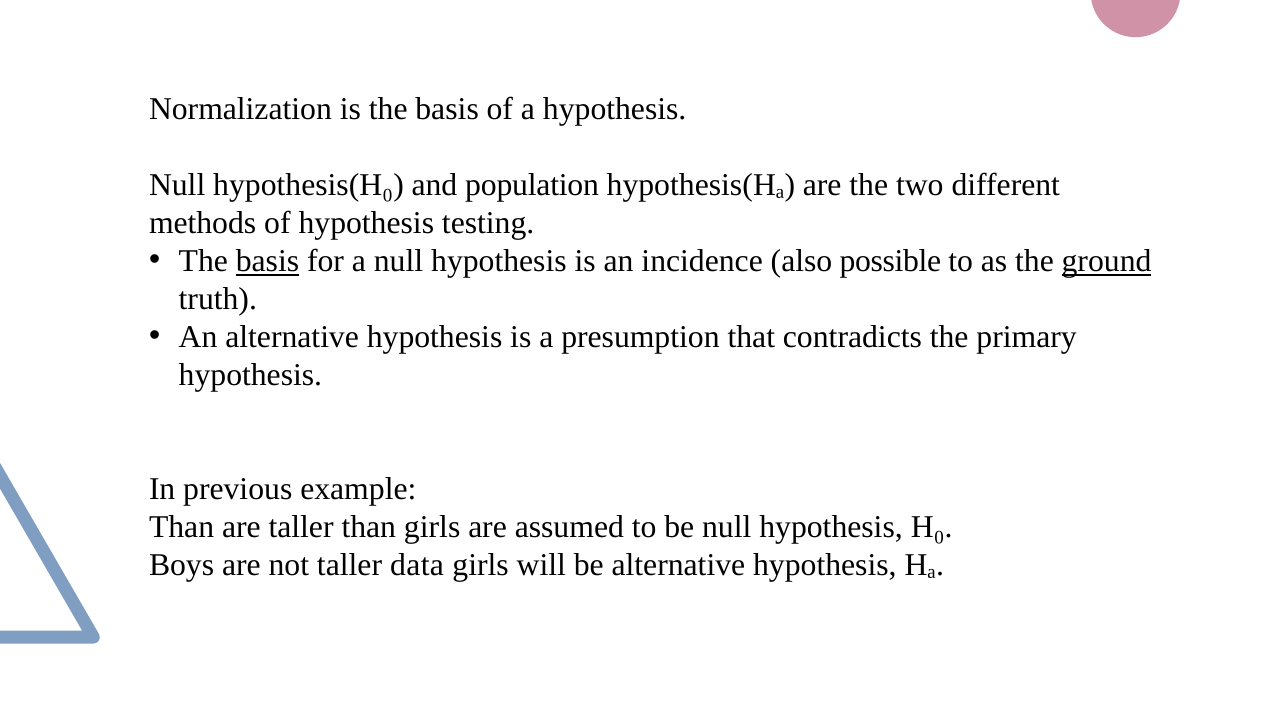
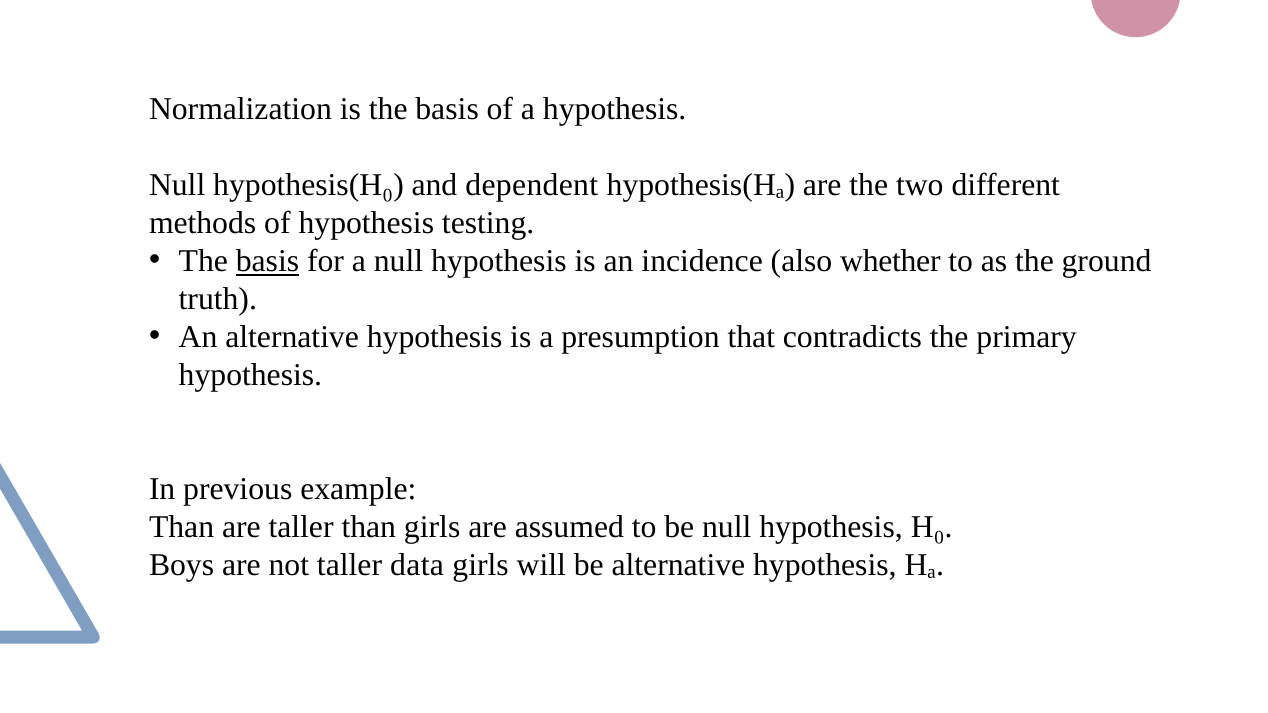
population: population -> dependent
possible: possible -> whether
ground underline: present -> none
